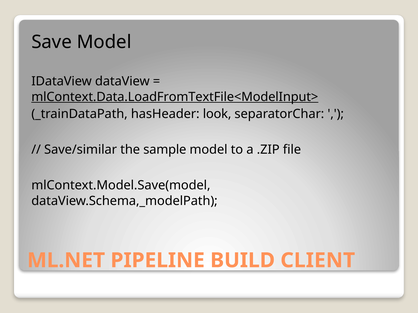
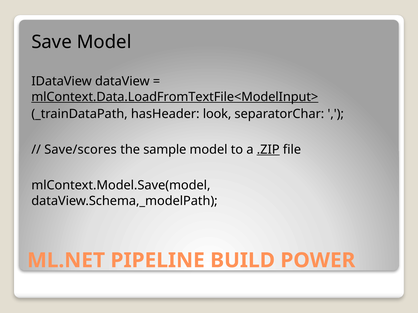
Save/similar: Save/similar -> Save/scores
.ZIP underline: none -> present
CLIENT: CLIENT -> POWER
